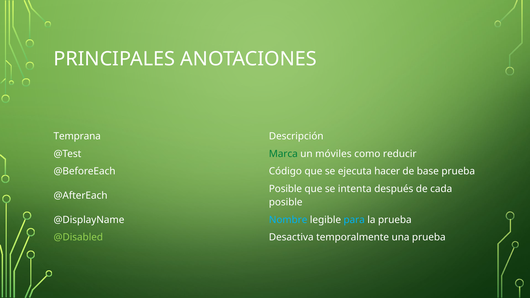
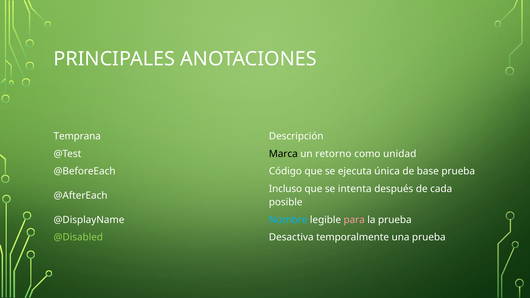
Marca colour: green -> black
móviles: móviles -> retorno
reducir: reducir -> unidad
hacer: hacer -> única
Posible at (285, 189): Posible -> Incluso
para colour: light blue -> pink
